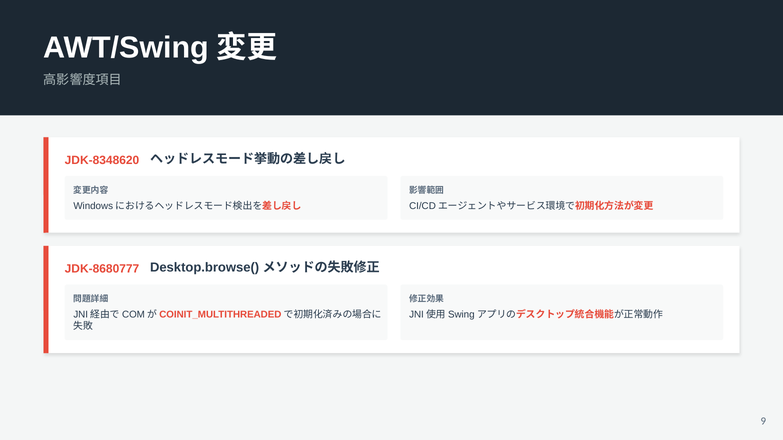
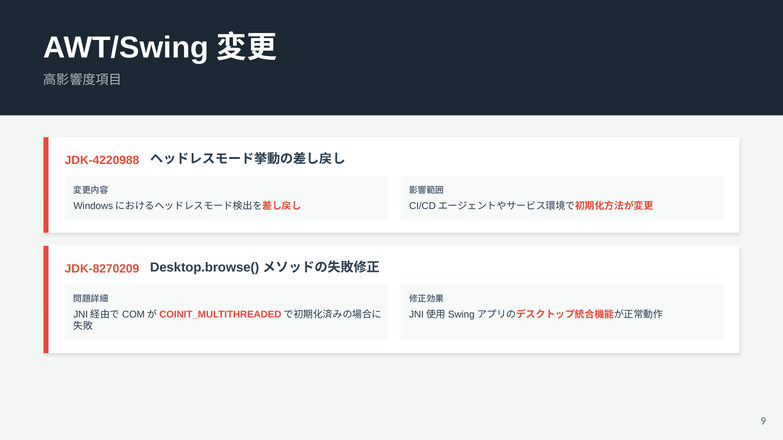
JDK-8348620: JDK-8348620 -> JDK-4220988
JDK-8680777: JDK-8680777 -> JDK-8270209
